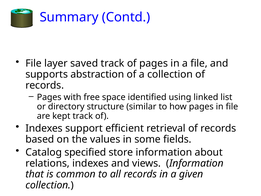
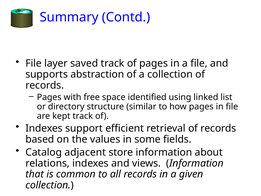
specified: specified -> adjacent
